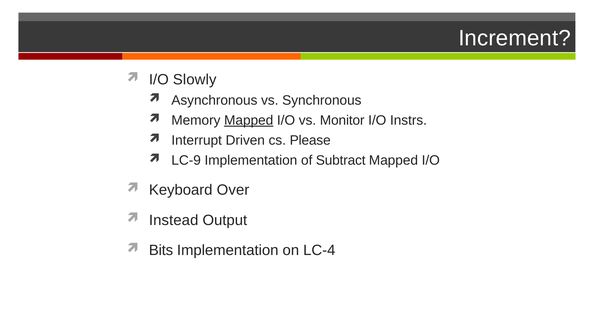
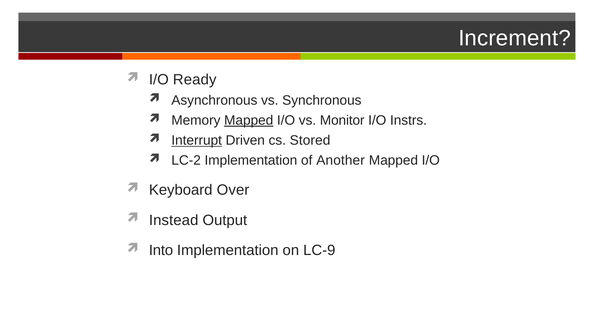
Slowly: Slowly -> Ready
Interrupt underline: none -> present
Please: Please -> Stored
LC-9: LC-9 -> LC-2
Subtract: Subtract -> Another
Bits: Bits -> Into
LC-4: LC-4 -> LC-9
